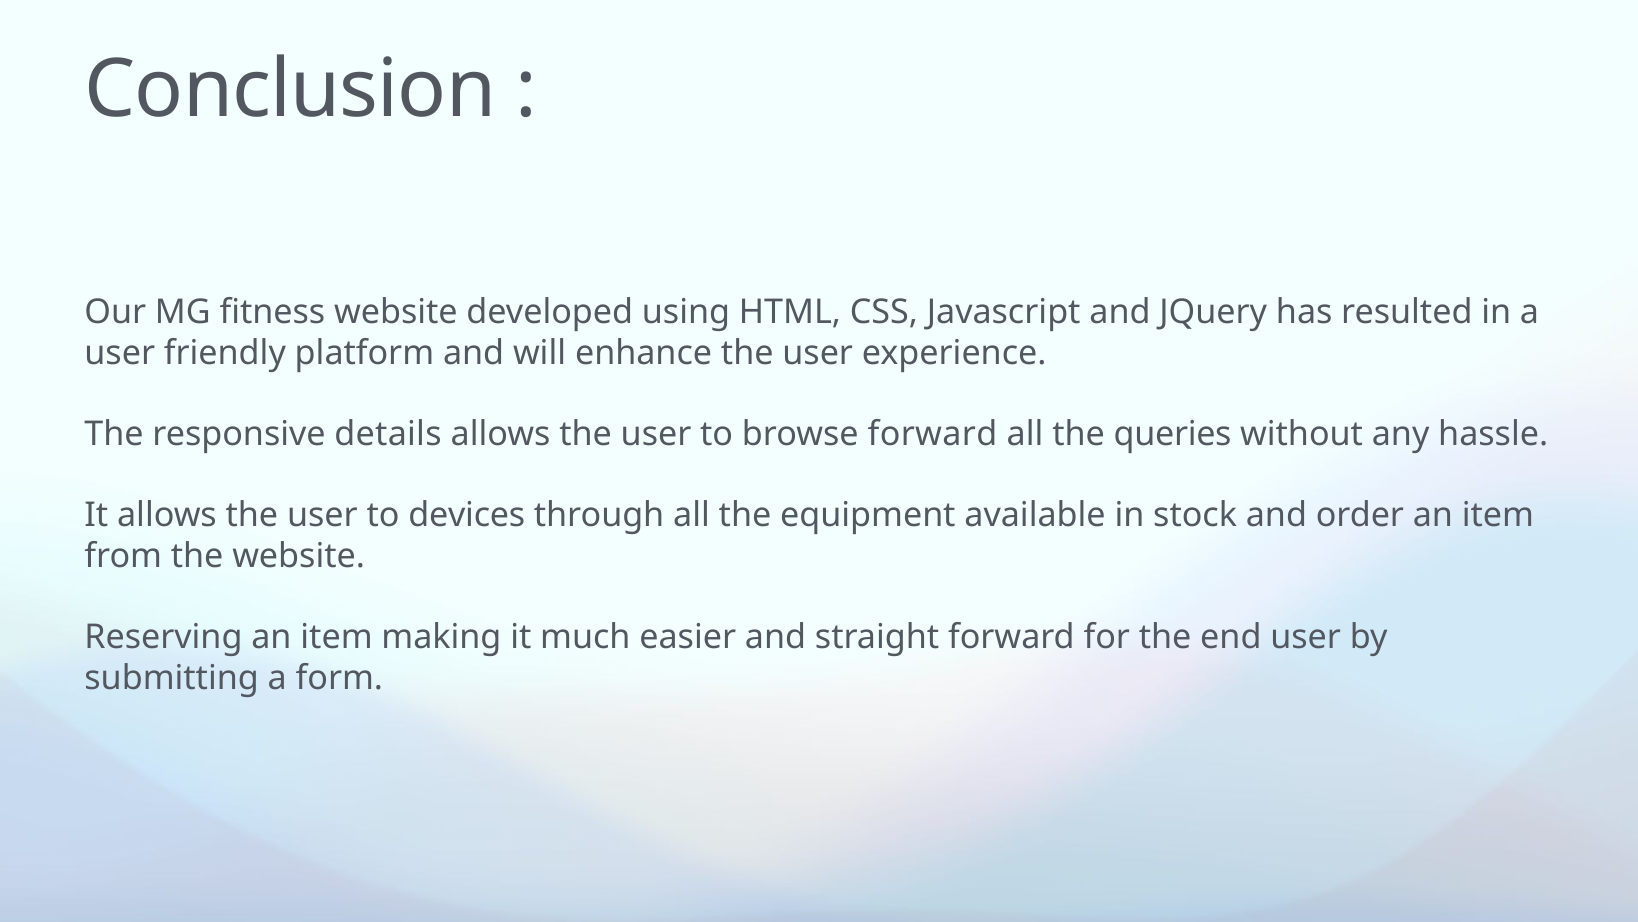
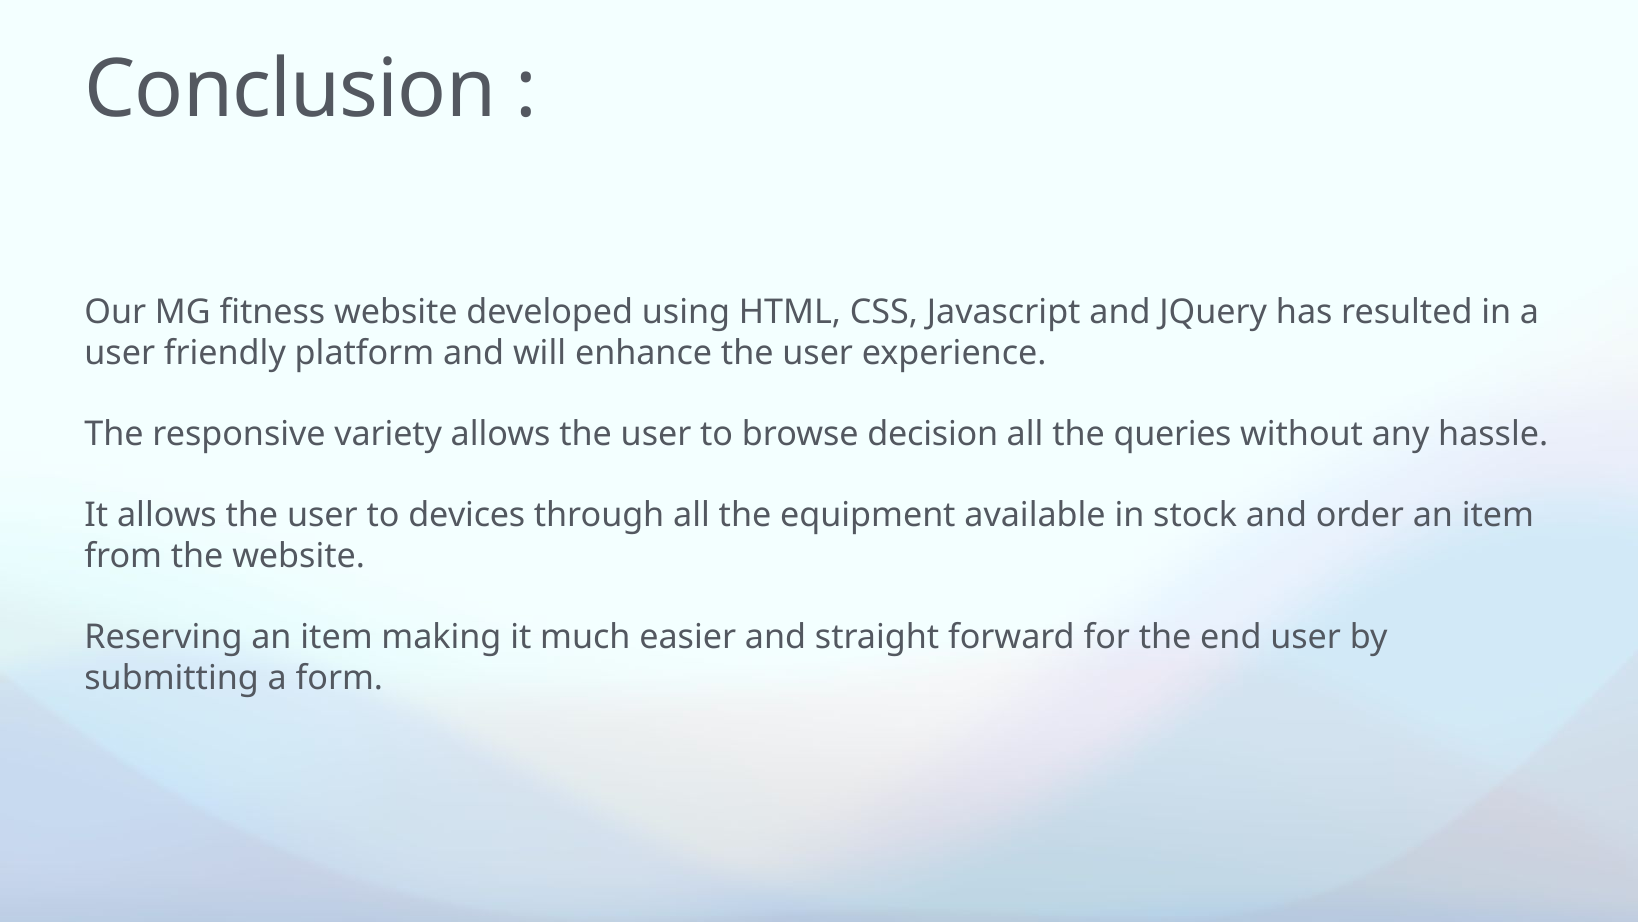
details: details -> variety
browse forward: forward -> decision
